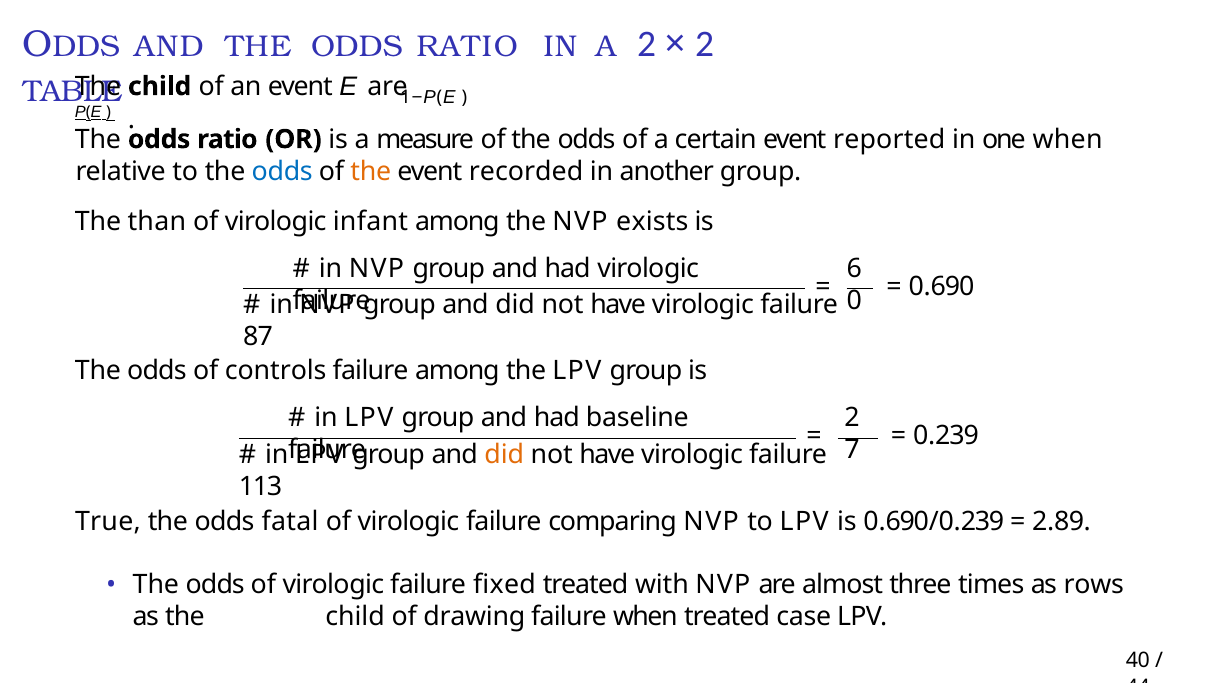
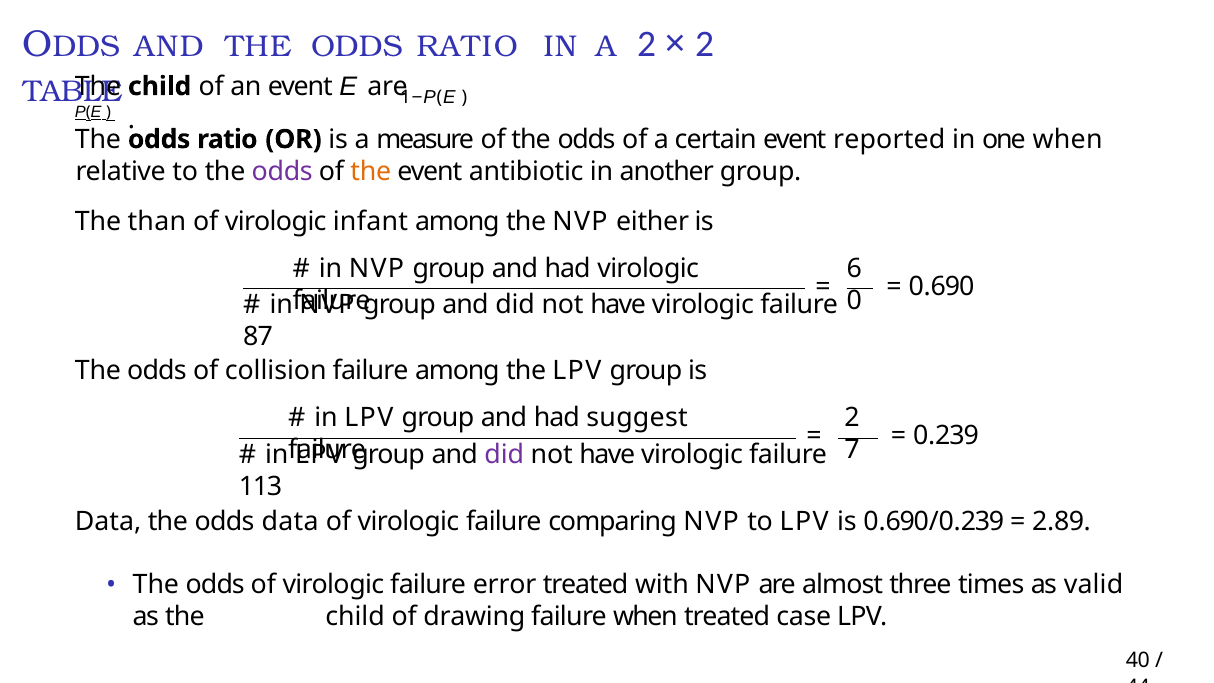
odds at (282, 171) colour: blue -> purple
recorded: recorded -> antibiotic
exists: exists -> either
controls: controls -> collision
baseline: baseline -> suggest
did at (504, 454) colour: orange -> purple
True at (108, 521): True -> Data
odds fatal: fatal -> data
fixed: fixed -> error
rows: rows -> valid
